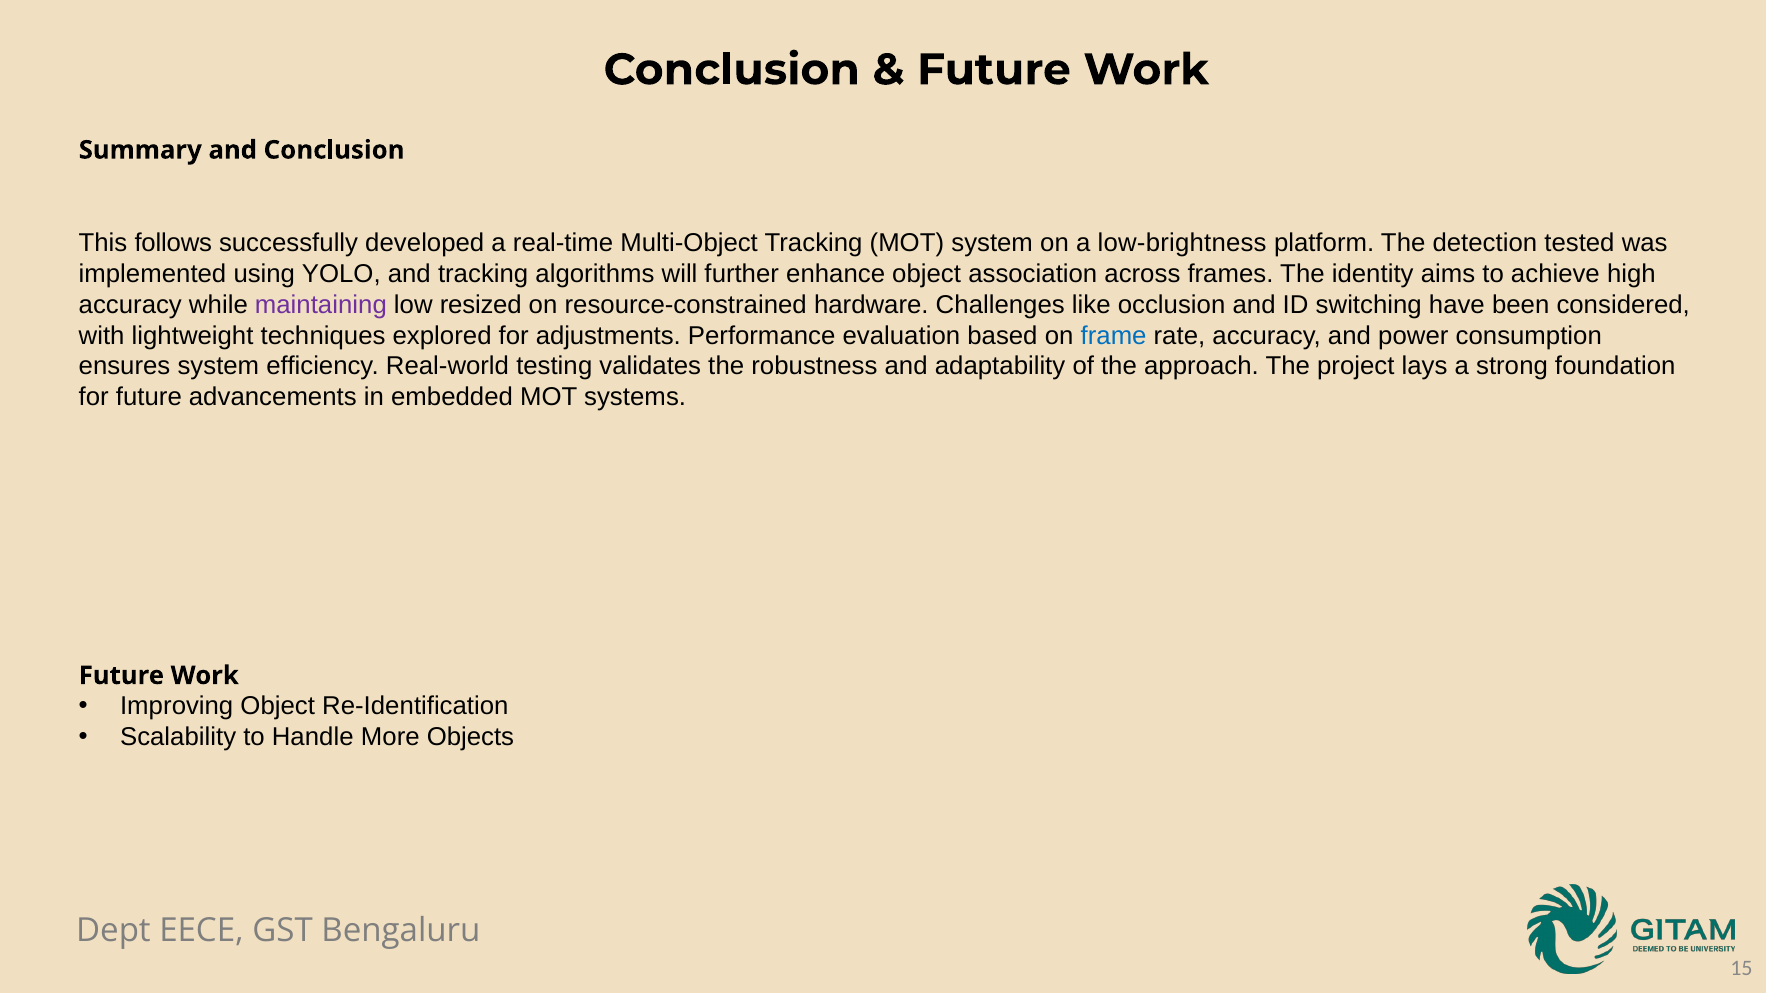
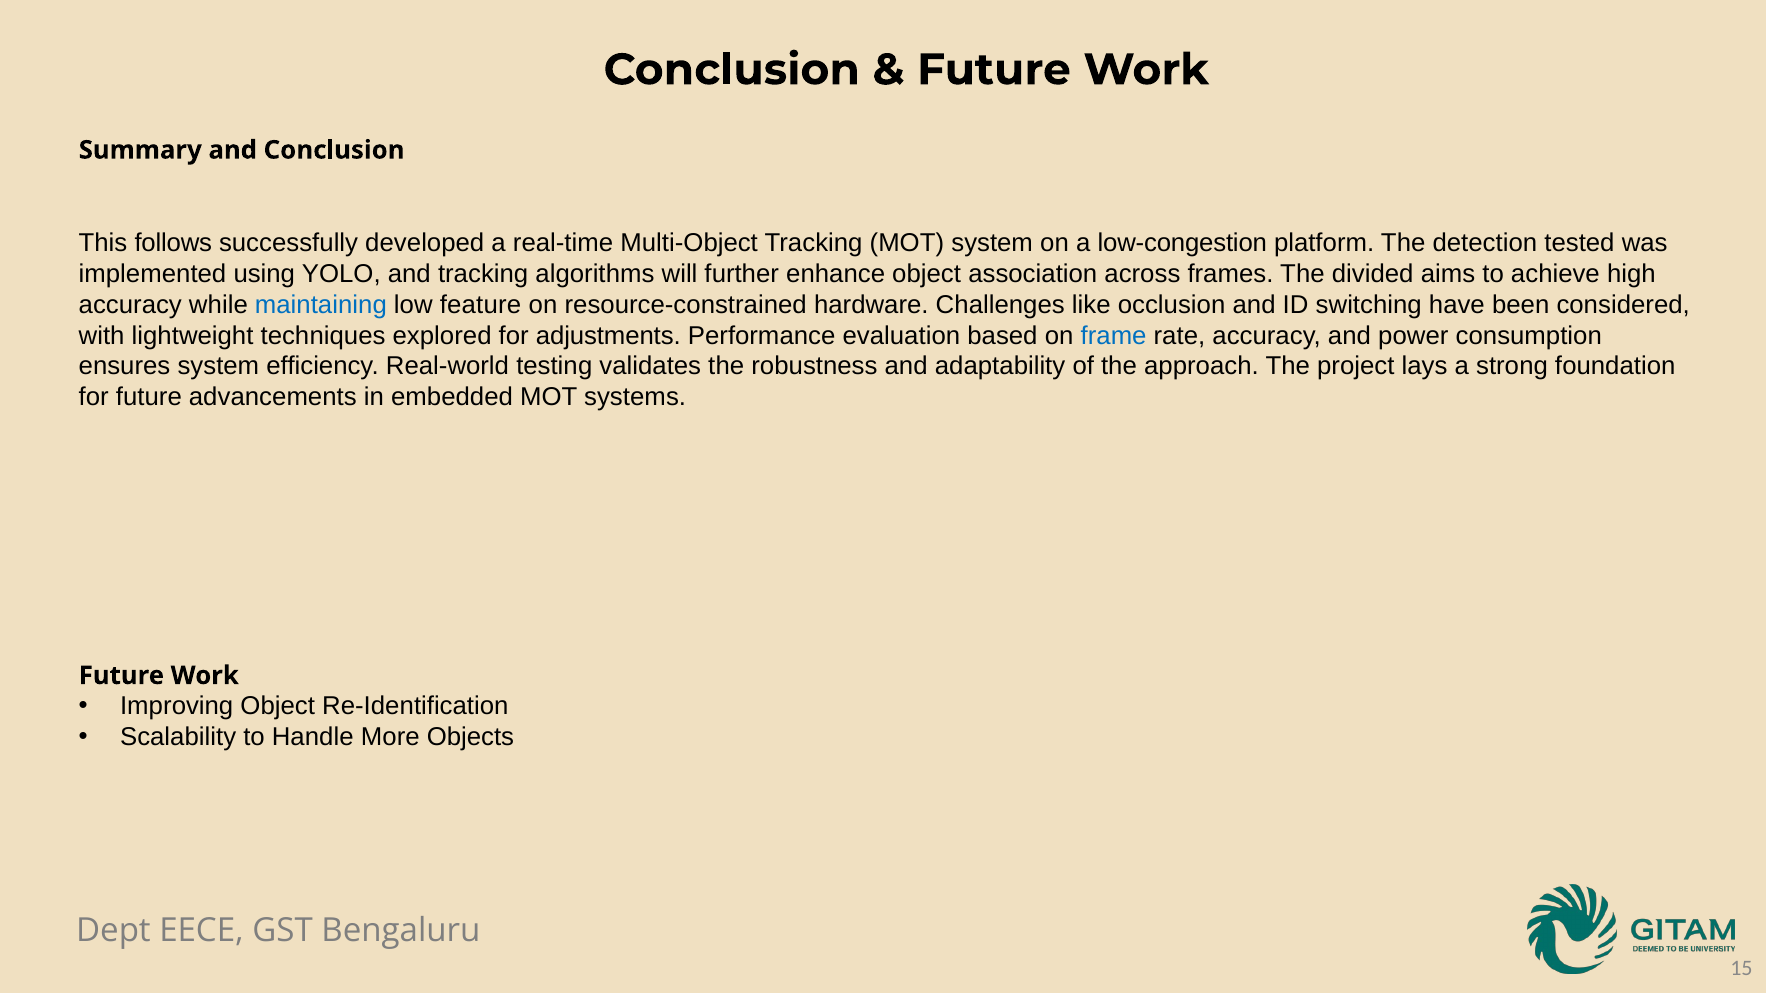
low-brightness: low-brightness -> low-congestion
identity: identity -> divided
maintaining colour: purple -> blue
resized: resized -> feature
